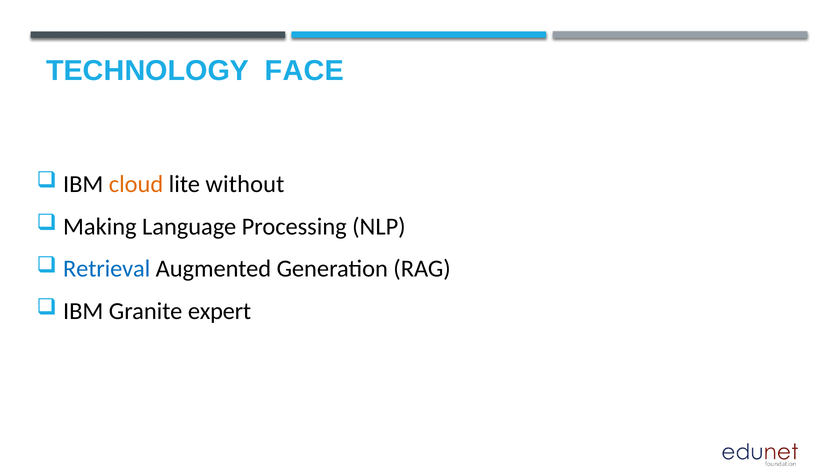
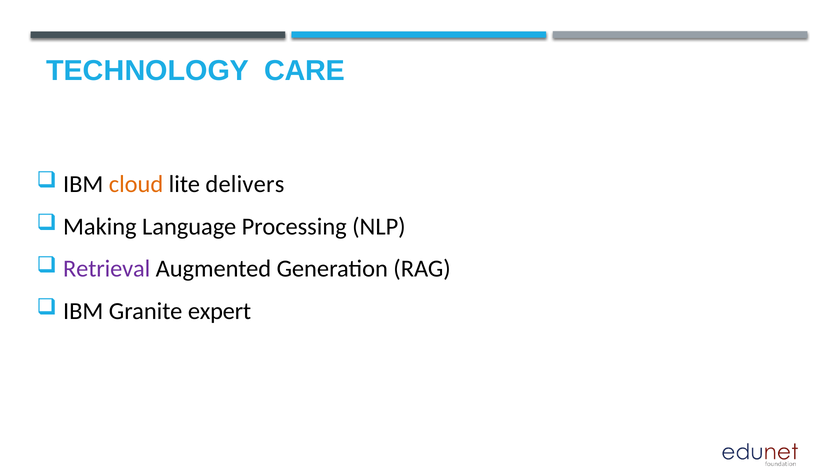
FACE: FACE -> CARE
without: without -> delivers
Retrieval colour: blue -> purple
